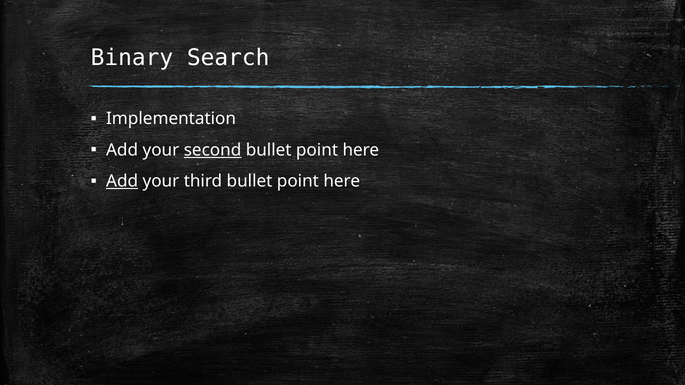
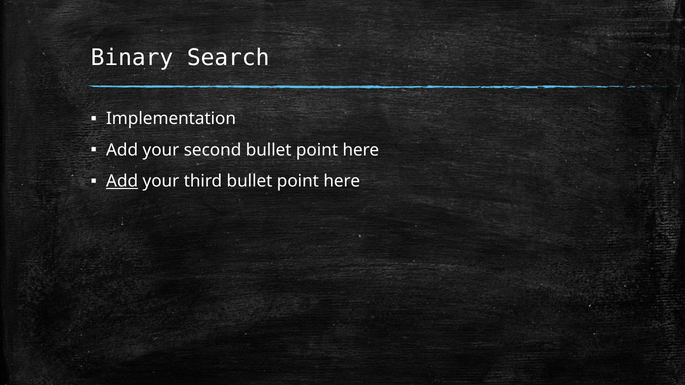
second underline: present -> none
